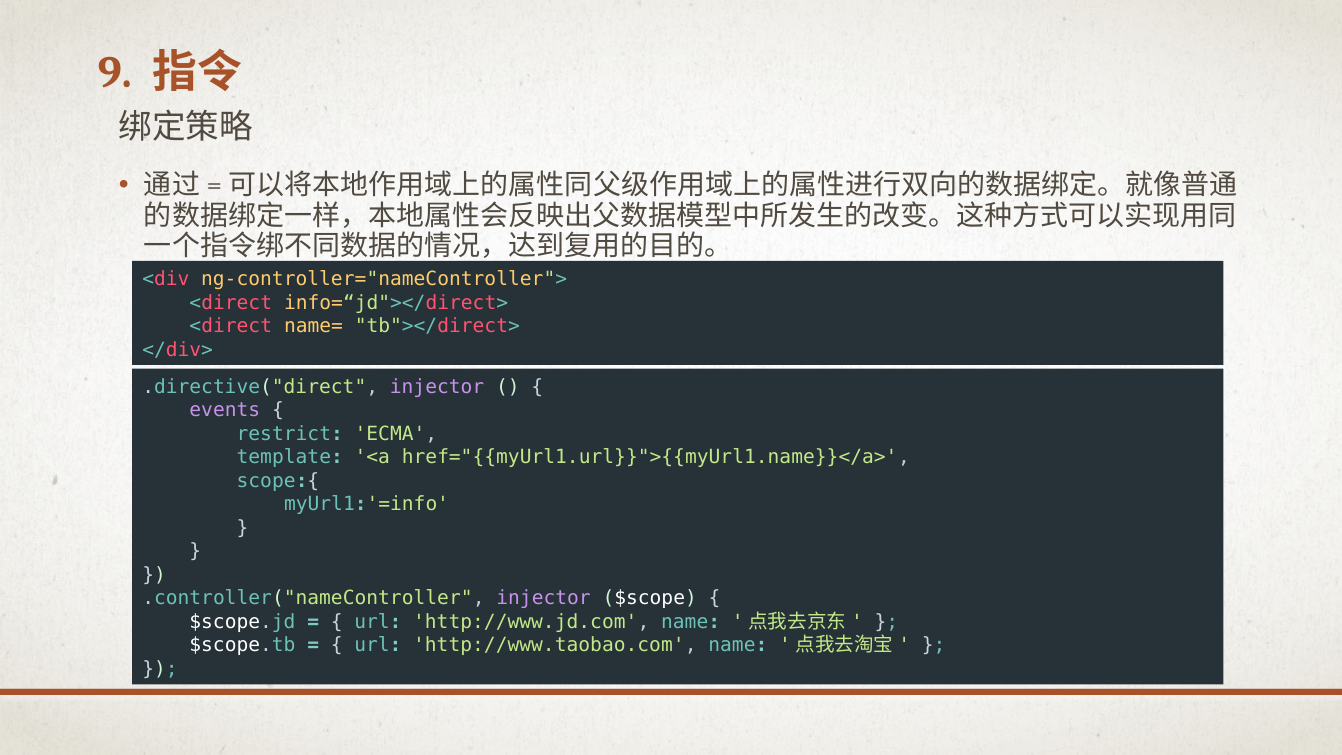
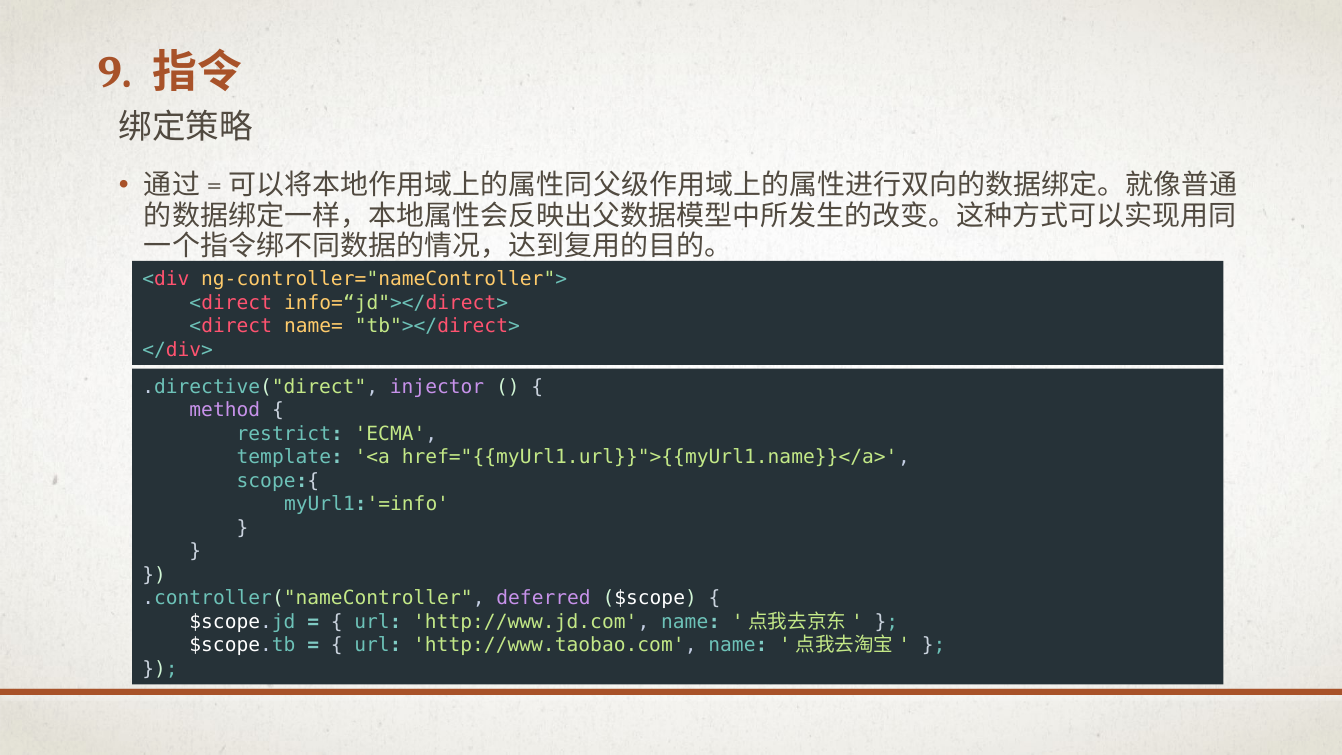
events: events -> method
.controller("nameController injector: injector -> deferred
